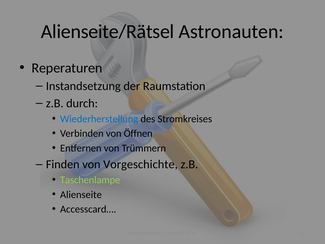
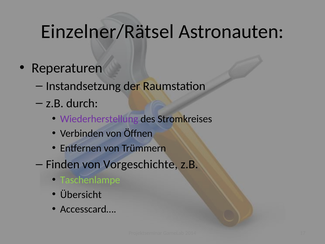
Alienseite/Rätsel: Alienseite/Rätsel -> Einzelner/Rätsel
Wiederherstellung colour: blue -> purple
Alienseite: Alienseite -> Übersicht
